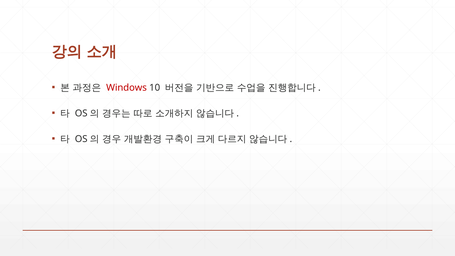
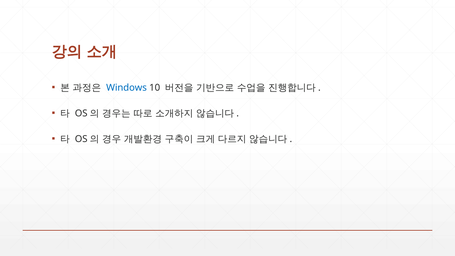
Windows colour: red -> blue
